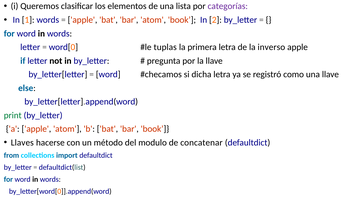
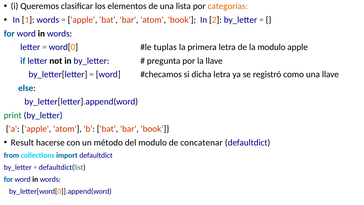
categorías colour: purple -> orange
la inverso: inverso -> modulo
Llaves: Llaves -> Result
